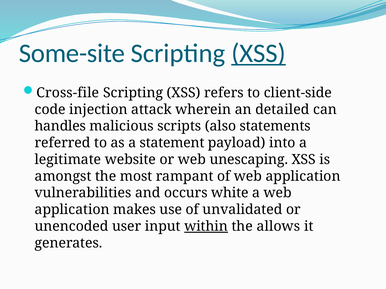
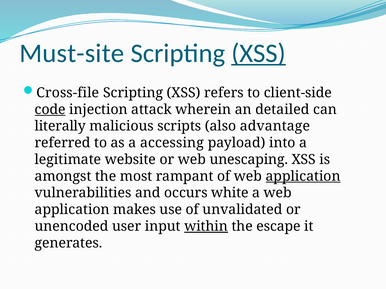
Some-site: Some-site -> Must-site
code underline: none -> present
handles: handles -> literally
statements: statements -> advantage
statement: statement -> accessing
application at (303, 177) underline: none -> present
allows: allows -> escape
